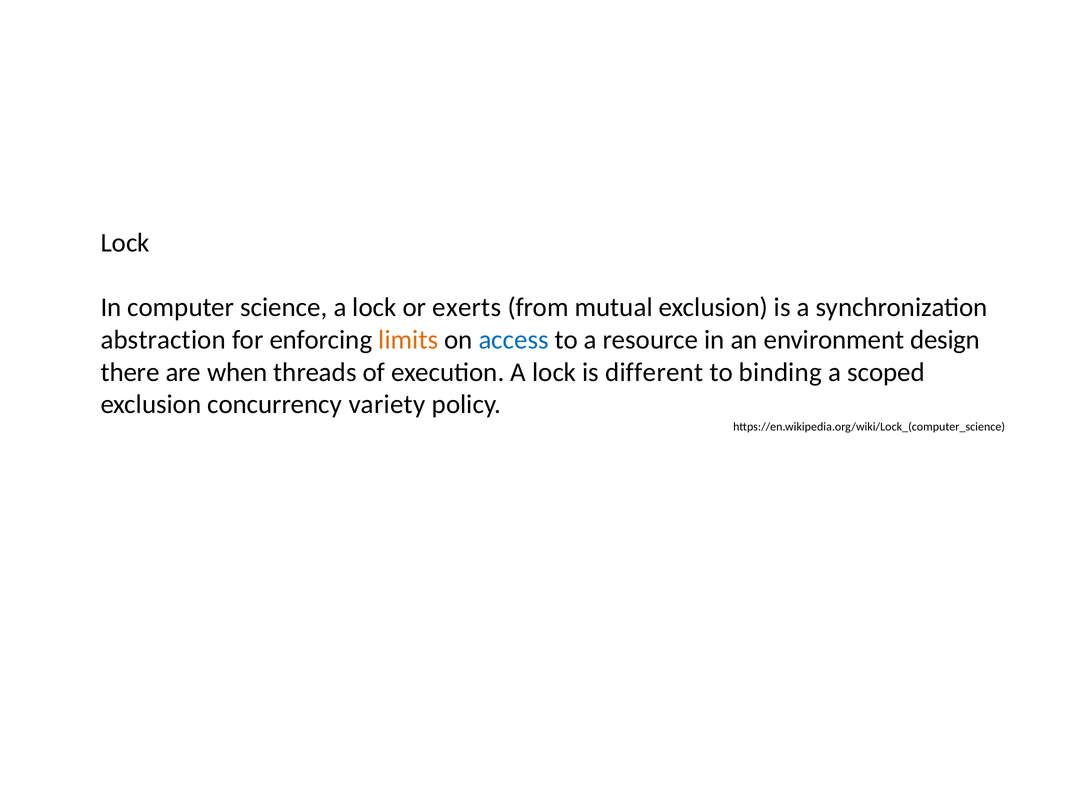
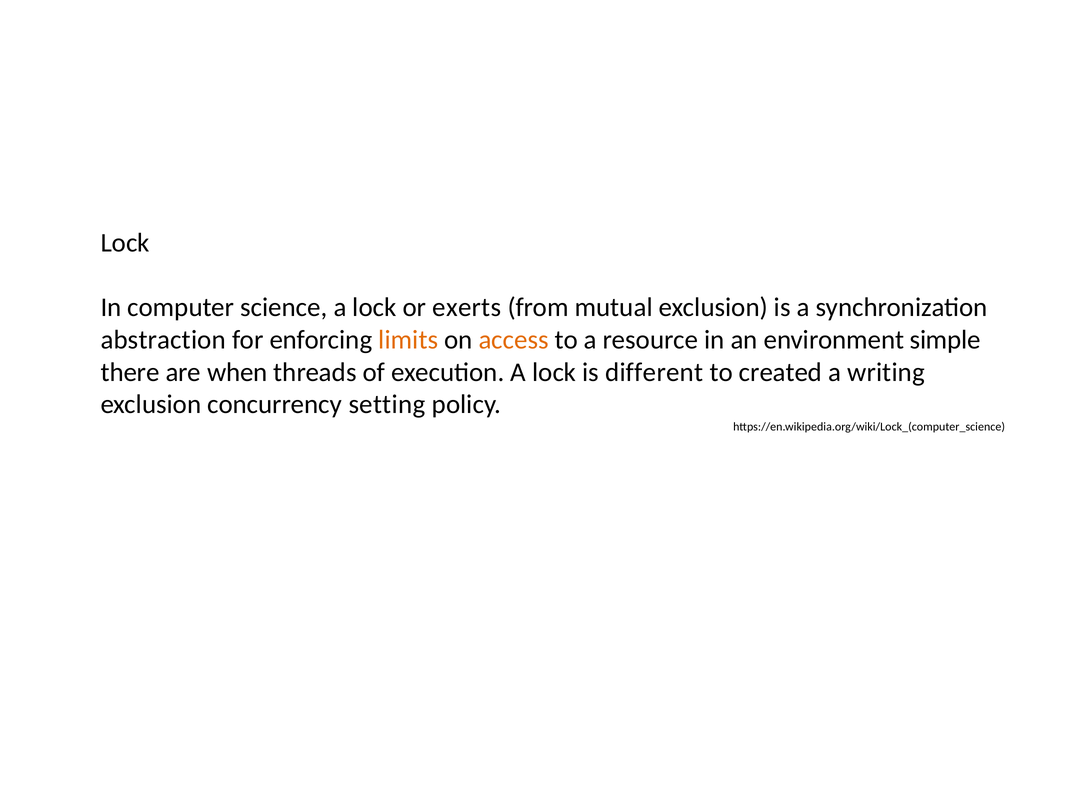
access colour: blue -> orange
design: design -> simple
binding: binding -> created
scoped: scoped -> writing
variety: variety -> setting
